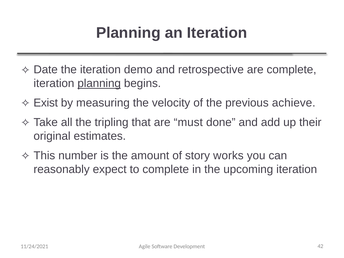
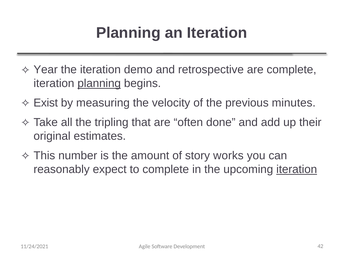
Date: Date -> Year
achieve: achieve -> minutes
must: must -> often
iteration at (297, 169) underline: none -> present
